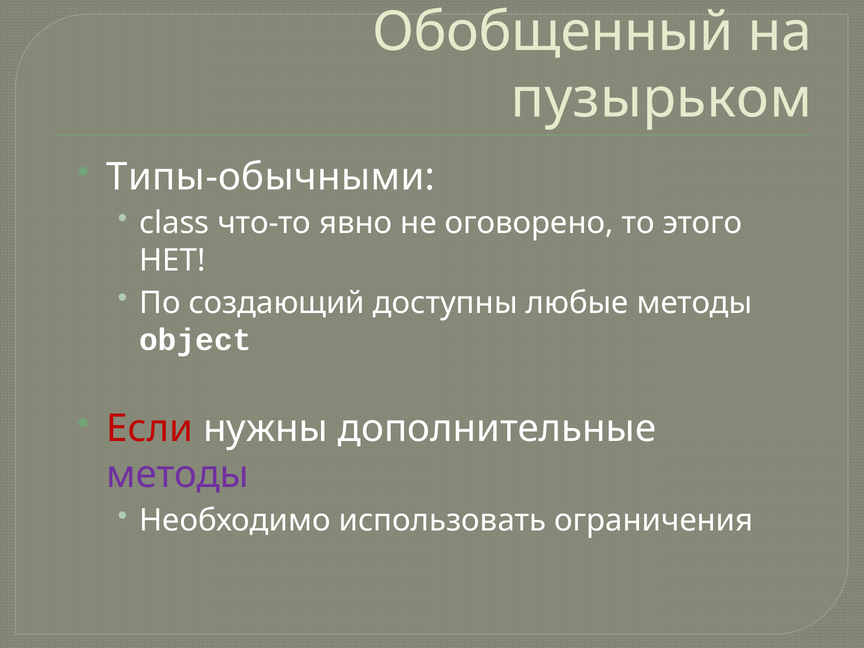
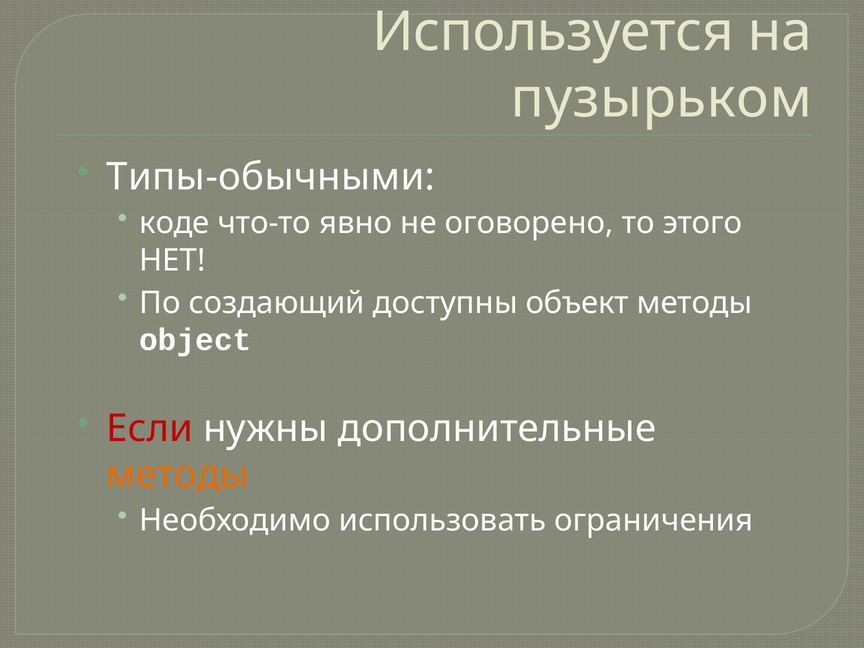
Обобщенный: Обобщенный -> Используется
class: class -> коде
любые: любые -> объект
методы at (178, 475) colour: purple -> orange
